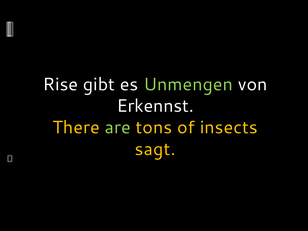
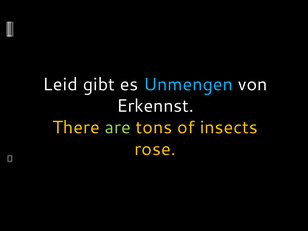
Rise: Rise -> Leid
Unmengen colour: light green -> light blue
sagt: sagt -> rose
